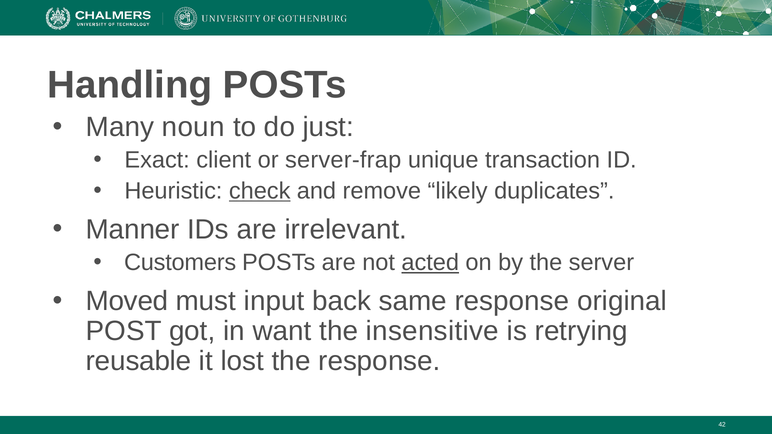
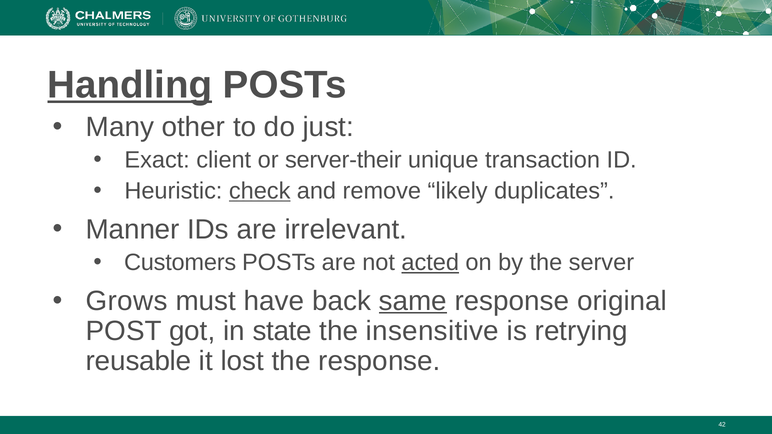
Handling underline: none -> present
noun: noun -> other
server-frap: server-frap -> server-their
Moved: Moved -> Grows
input: input -> have
same underline: none -> present
want: want -> state
